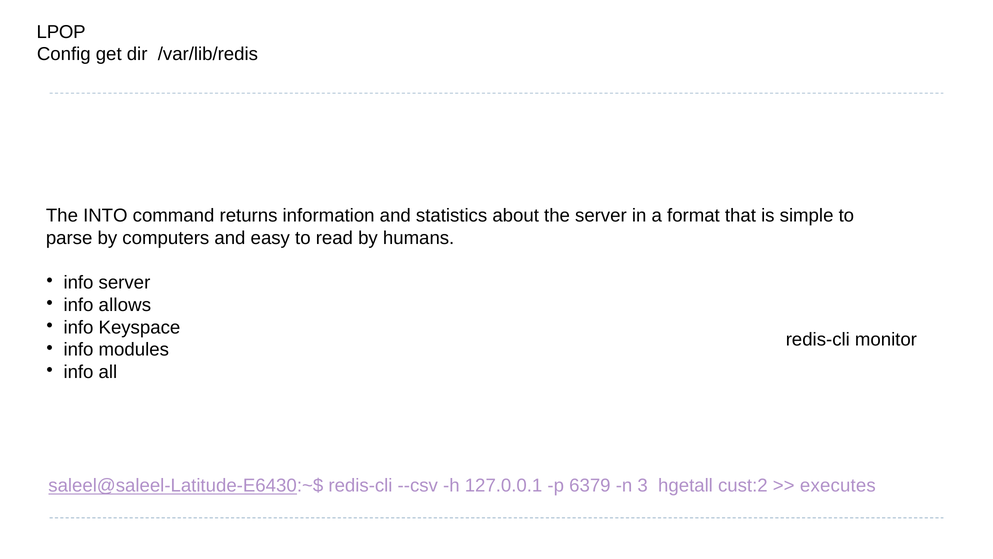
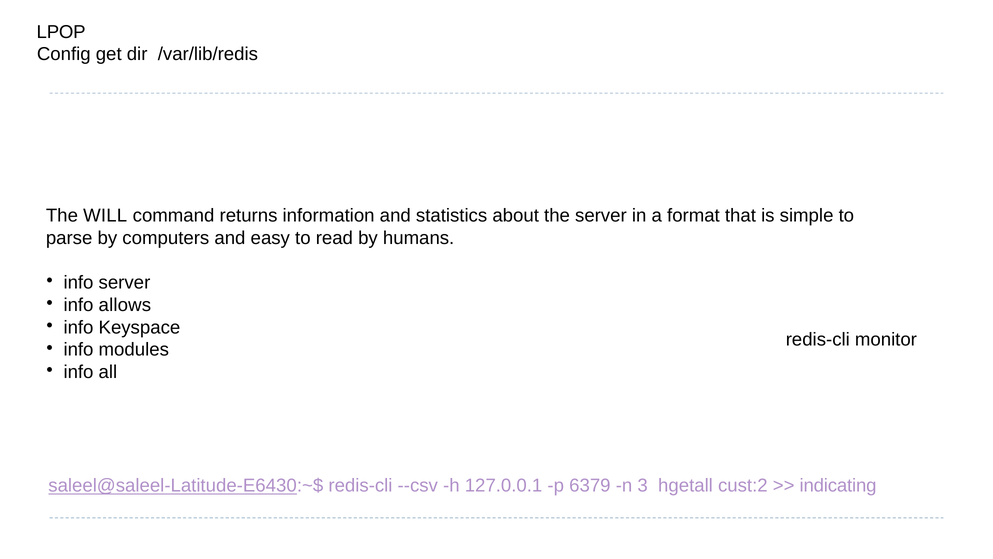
INTO: INTO -> WILL
executes: executes -> indicating
